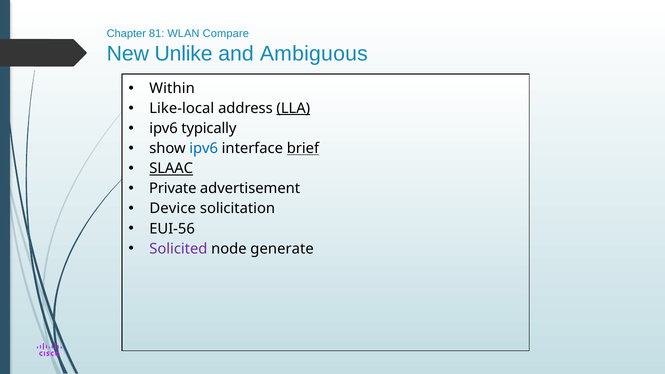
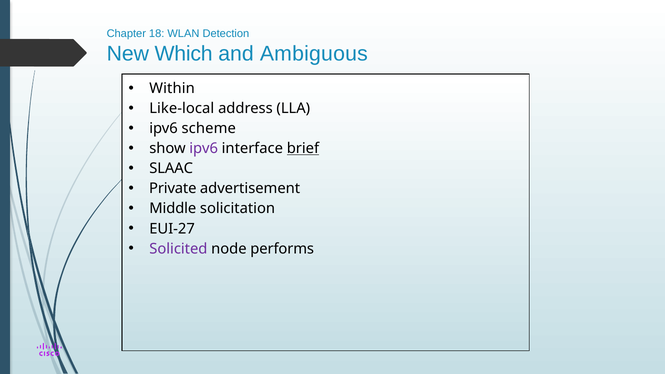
81: 81 -> 18
Compare: Compare -> Detection
Unlike: Unlike -> Which
LLA underline: present -> none
typically: typically -> scheme
ipv6 at (204, 148) colour: blue -> purple
SLAAC underline: present -> none
Device: Device -> Middle
EUI-56: EUI-56 -> EUI-27
generate: generate -> performs
